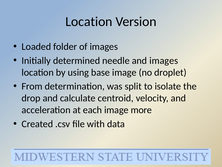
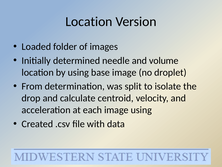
and images: images -> volume
image more: more -> using
